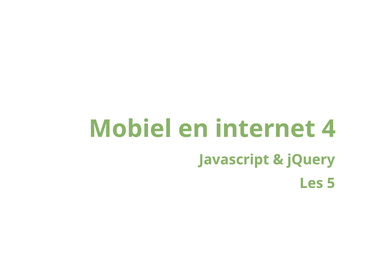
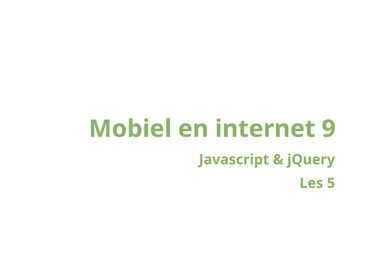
4: 4 -> 9
